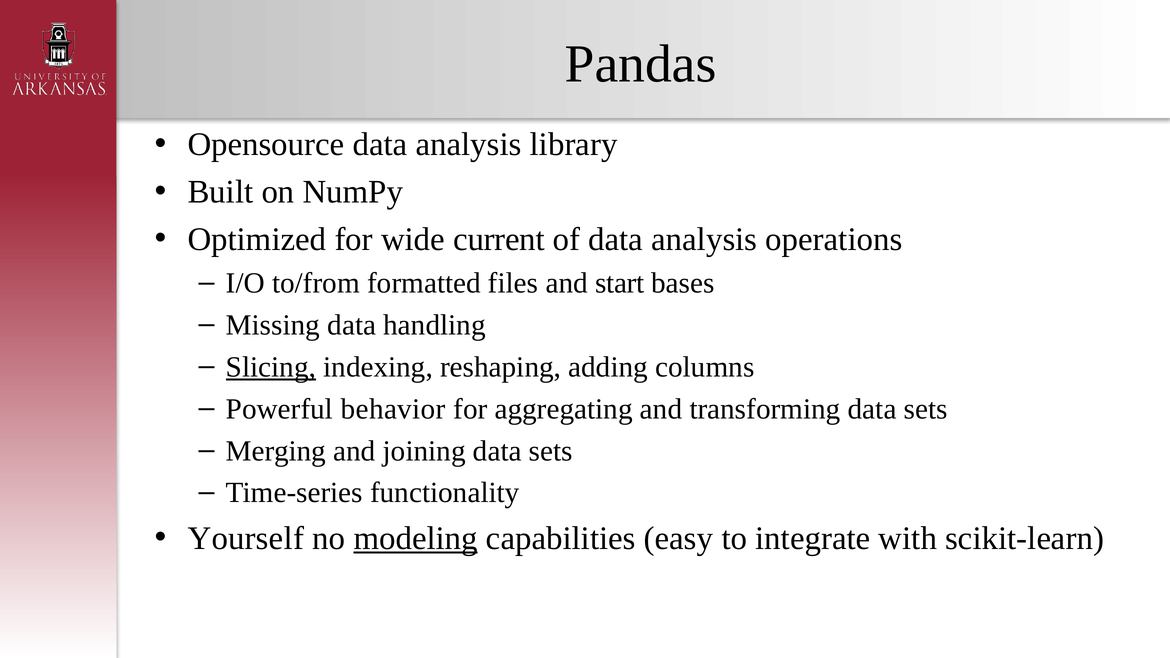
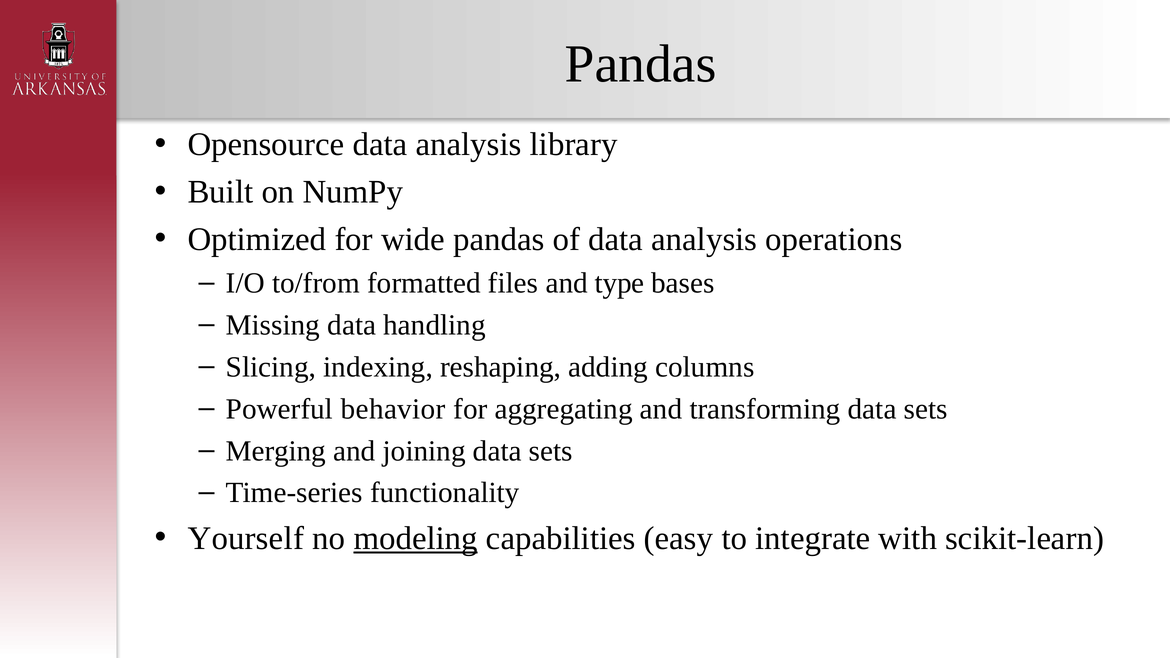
wide current: current -> pandas
start: start -> type
Slicing underline: present -> none
